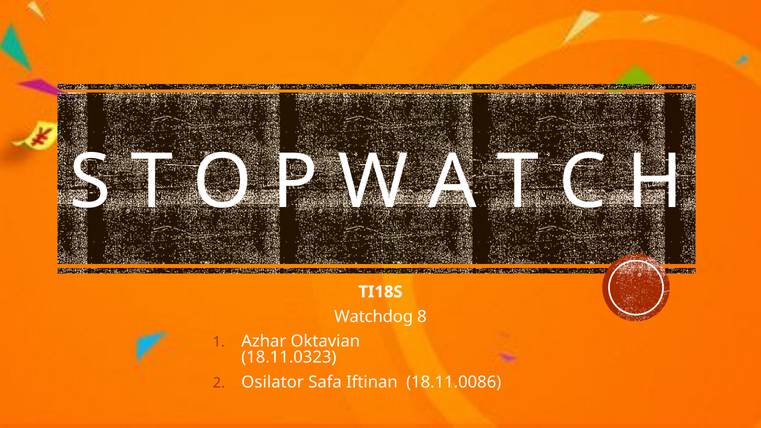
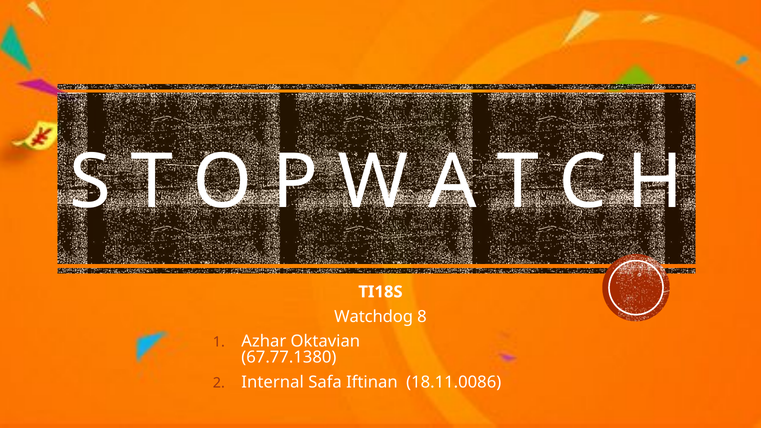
18.11.0323: 18.11.0323 -> 67.77.1380
Osilator: Osilator -> Internal
